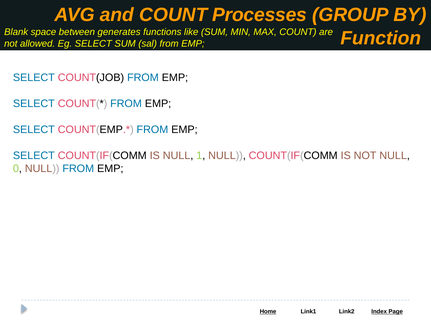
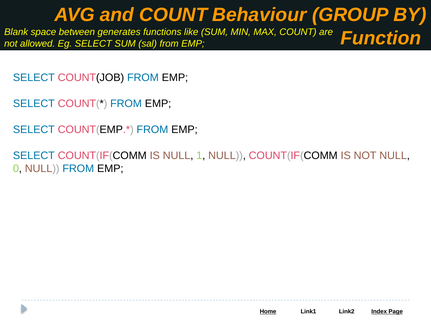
Processes: Processes -> Behaviour
